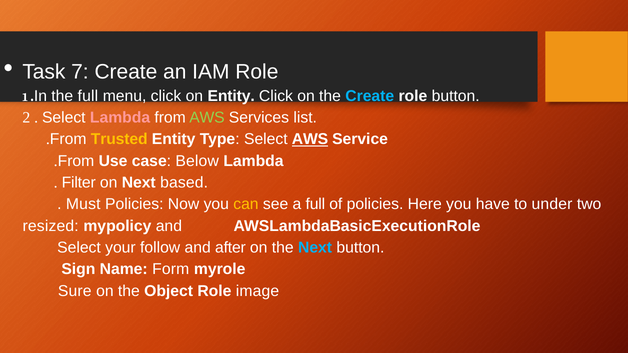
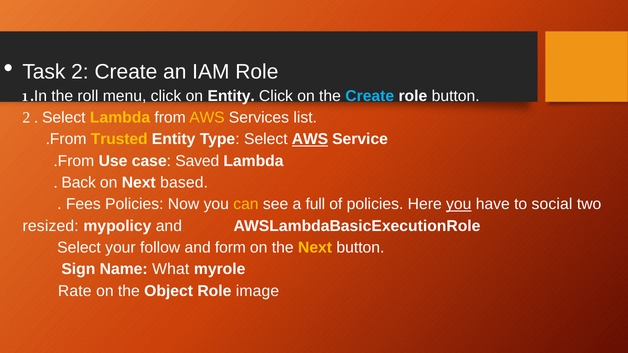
Task 7: 7 -> 2
the full: full -> roll
Lambda at (120, 118) colour: pink -> yellow
AWS at (207, 118) colour: light green -> yellow
Below: Below -> Saved
Filter: Filter -> Back
Must: Must -> Fees
you at (459, 204) underline: none -> present
under: under -> social
after: after -> form
Next at (315, 248) colour: light blue -> yellow
Form: Form -> What
Sure: Sure -> Rate
